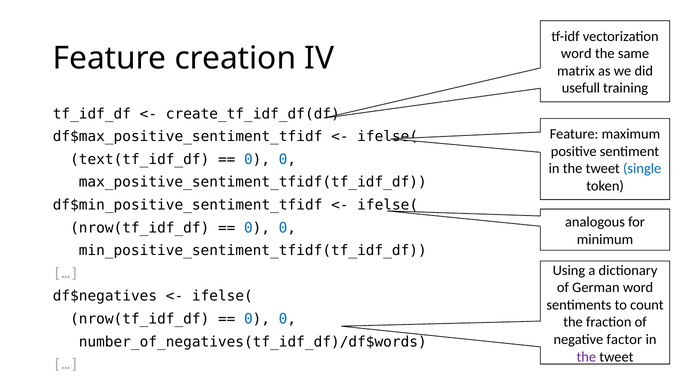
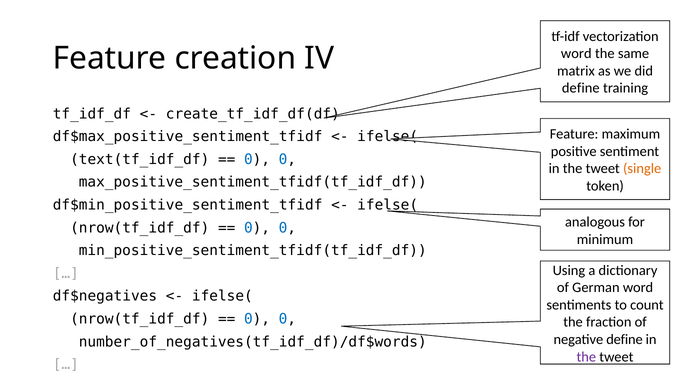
usefull at (581, 88): usefull -> define
single colour: blue -> orange
negative factor: factor -> define
